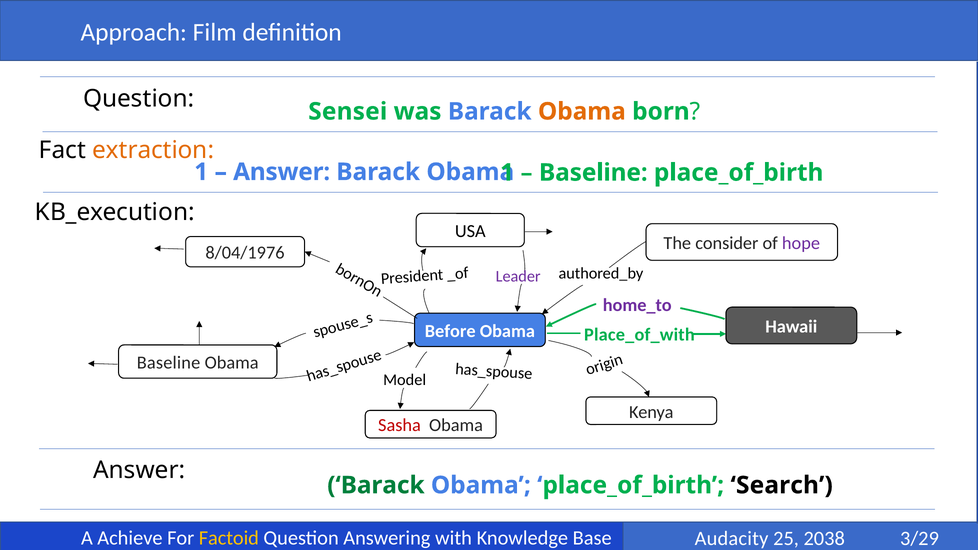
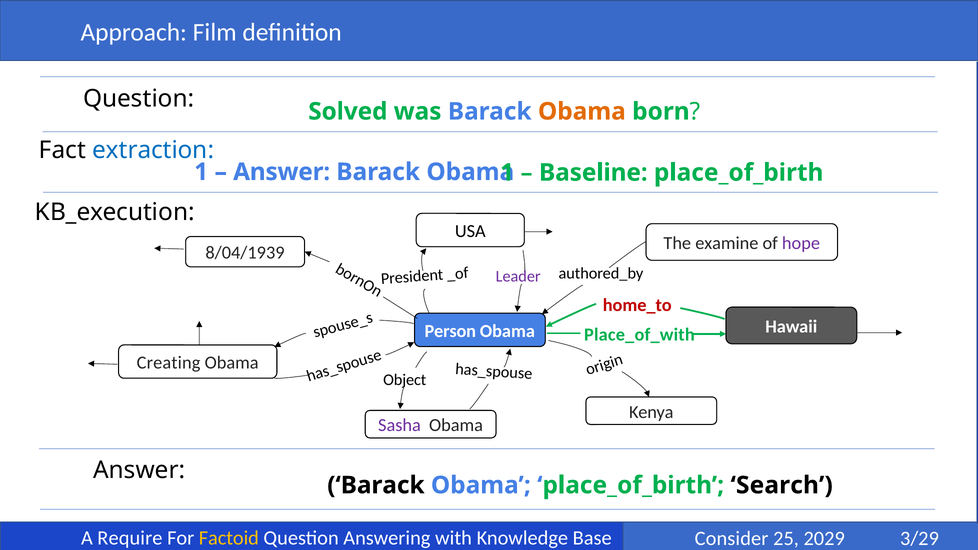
Sensei: Sensei -> Solved
extraction colour: orange -> blue
consider: consider -> examine
8/04/1976: 8/04/1976 -> 8/04/1939
home_to colour: purple -> red
Before: Before -> Person
Baseline at (169, 363): Baseline -> Creating
Model: Model -> Object
Sasha colour: red -> purple
Barack at (376, 485) colour: green -> black
Achieve: Achieve -> Require
Audacity: Audacity -> Consider
2038: 2038 -> 2029
